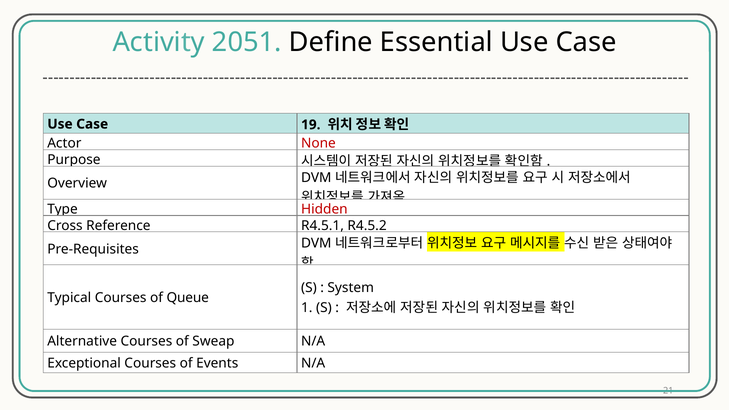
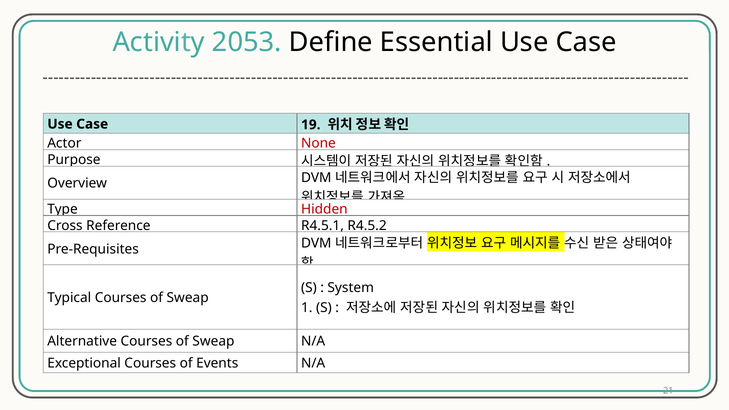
2051: 2051 -> 2053
Typical Courses of Queue: Queue -> Sweap
